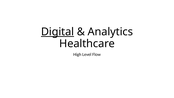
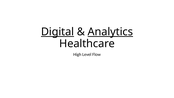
Analytics underline: none -> present
